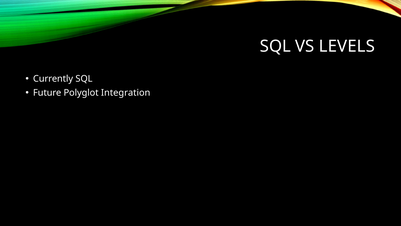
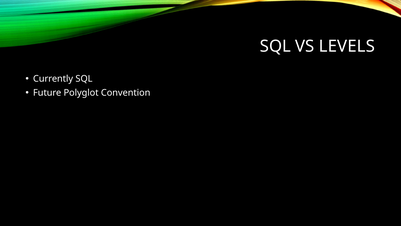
Integration: Integration -> Convention
